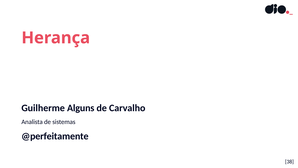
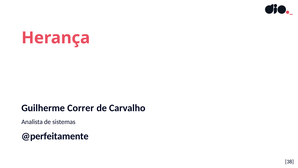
Alguns: Alguns -> Correr
